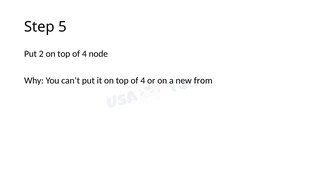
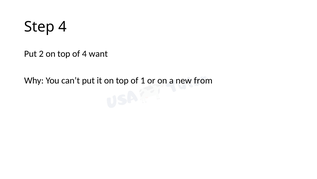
Step 5: 5 -> 4
node: node -> want
4 at (143, 80): 4 -> 1
